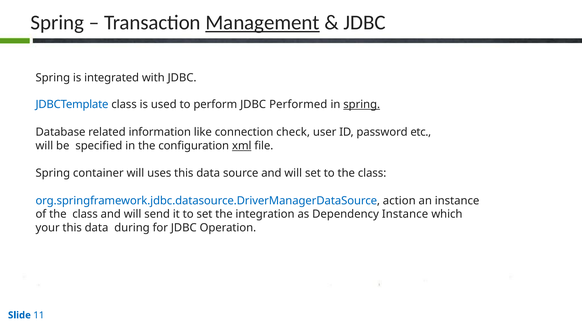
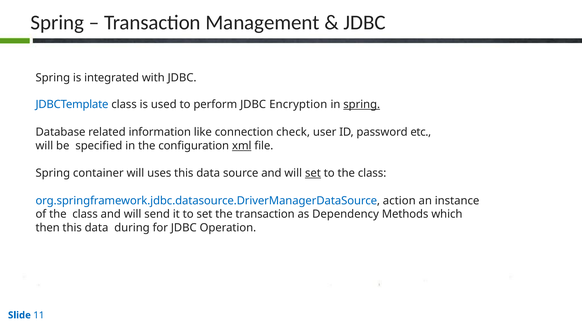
Management underline: present -> none
Performed: Performed -> Encryption
set at (313, 173) underline: none -> present
the integration: integration -> transaction
Dependency Instance: Instance -> Methods
your: your -> then
